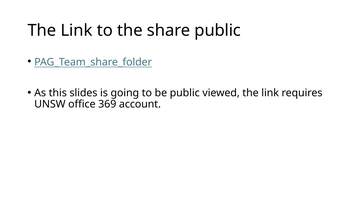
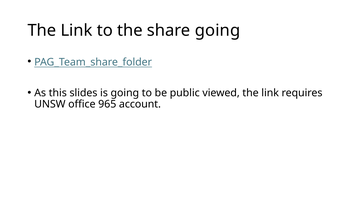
share public: public -> going
369: 369 -> 965
